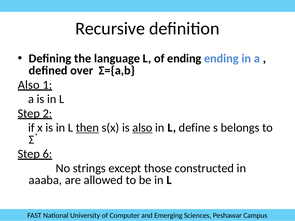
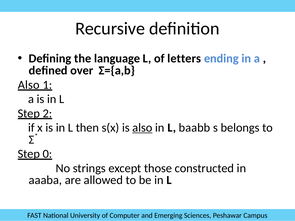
of ending: ending -> letters
then underline: present -> none
define: define -> baabb
6: 6 -> 0
